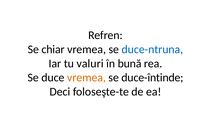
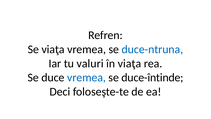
Se chiar: chiar -> viaţa
în bună: bună -> viaţa
vremea at (86, 77) colour: orange -> blue
